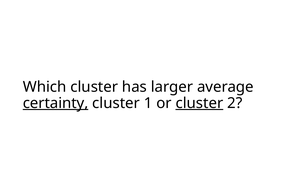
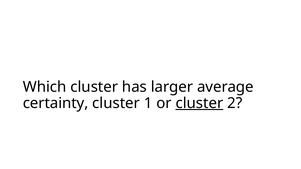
certainty underline: present -> none
